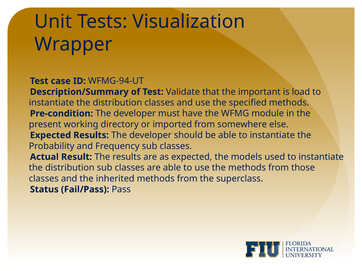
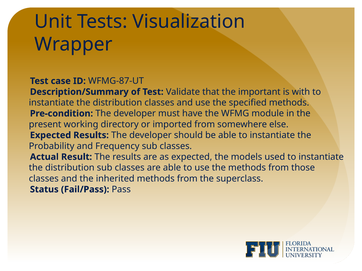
WFMG-94-UT: WFMG-94-UT -> WFMG-87-UT
load: load -> with
